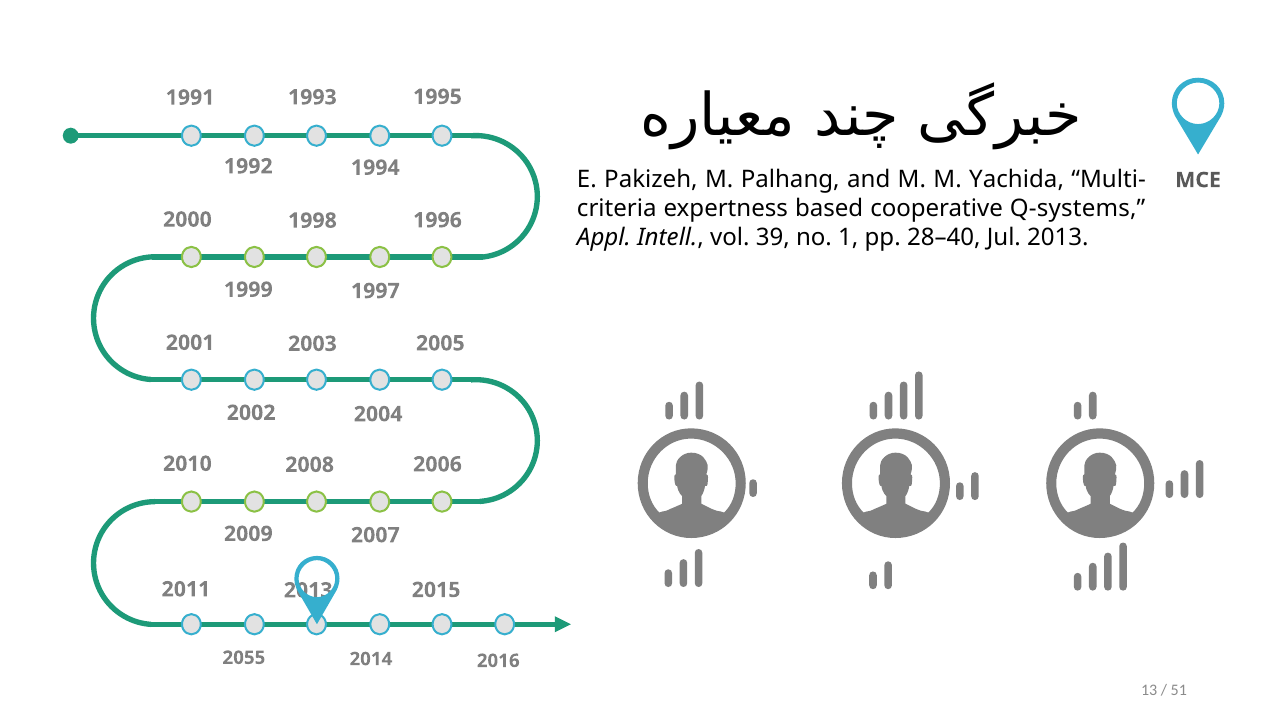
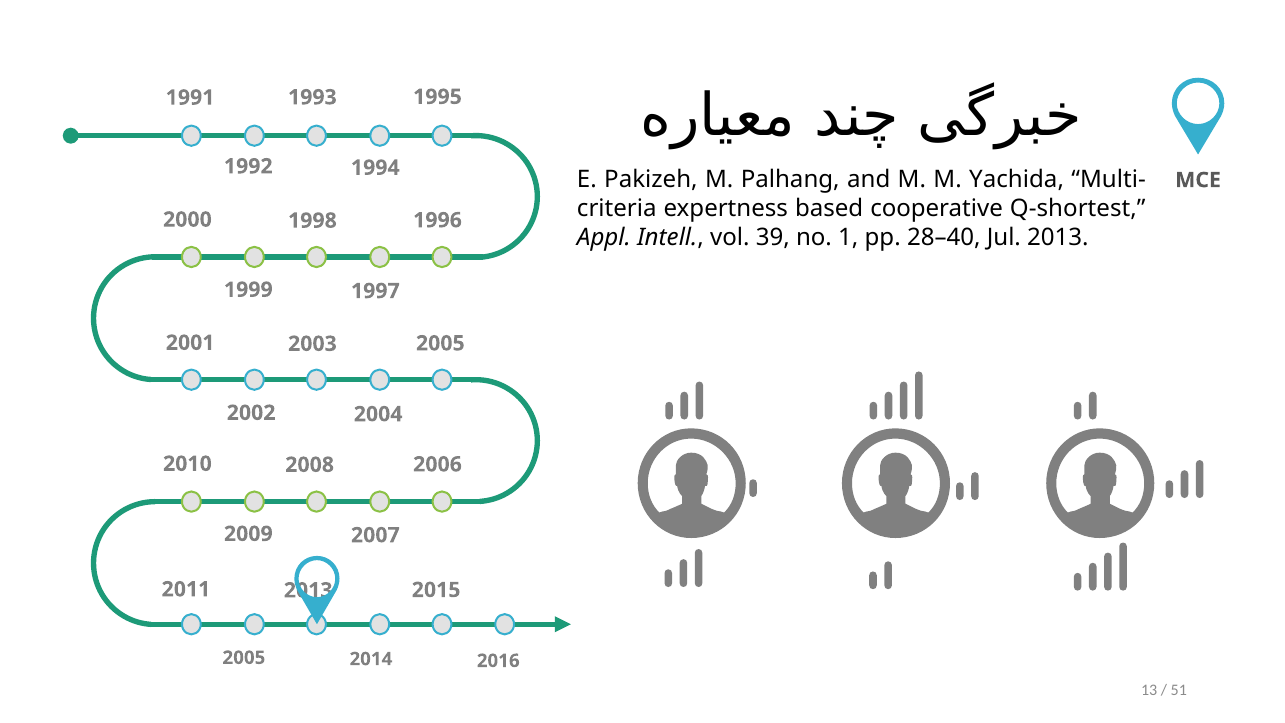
Q-systems: Q-systems -> Q-shortest
2055 at (244, 658): 2055 -> 2005
